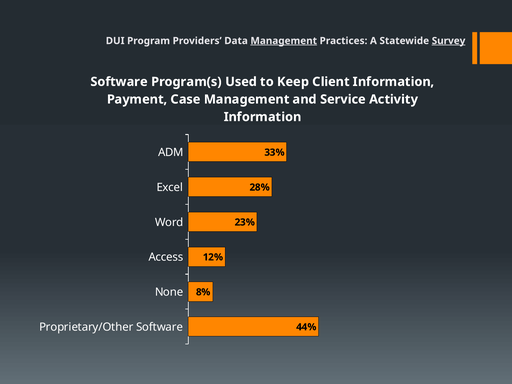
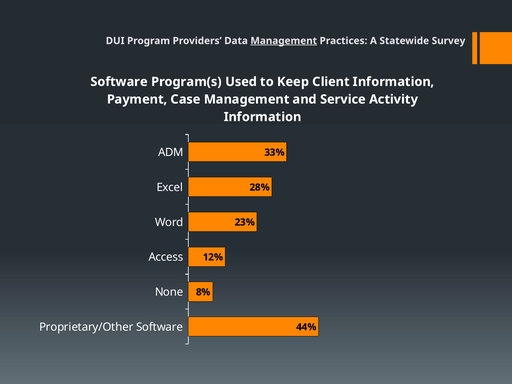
Survey underline: present -> none
